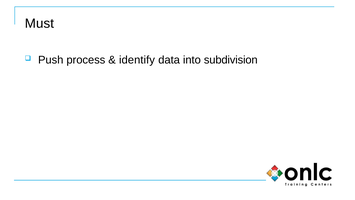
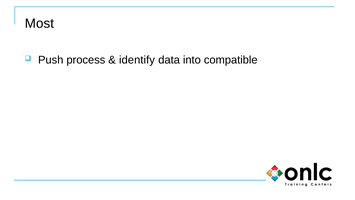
Must: Must -> Most
subdivision: subdivision -> compatible
